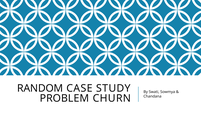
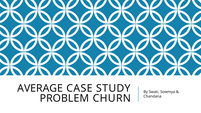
RANDOM: RANDOM -> AVERAGE
